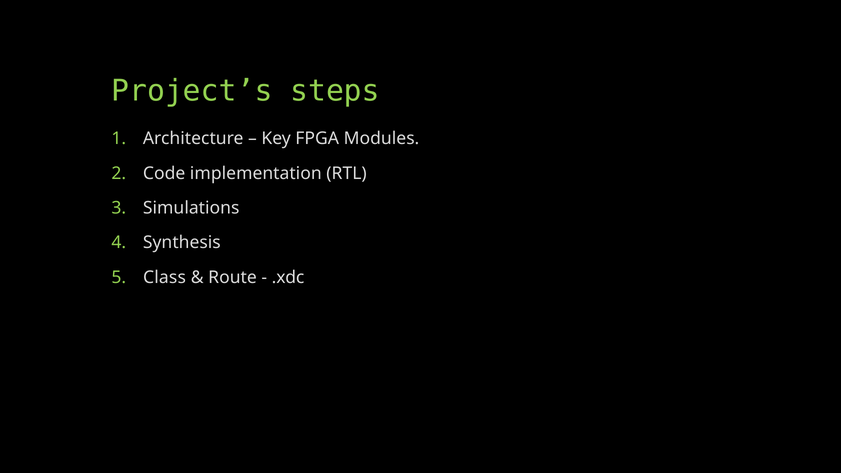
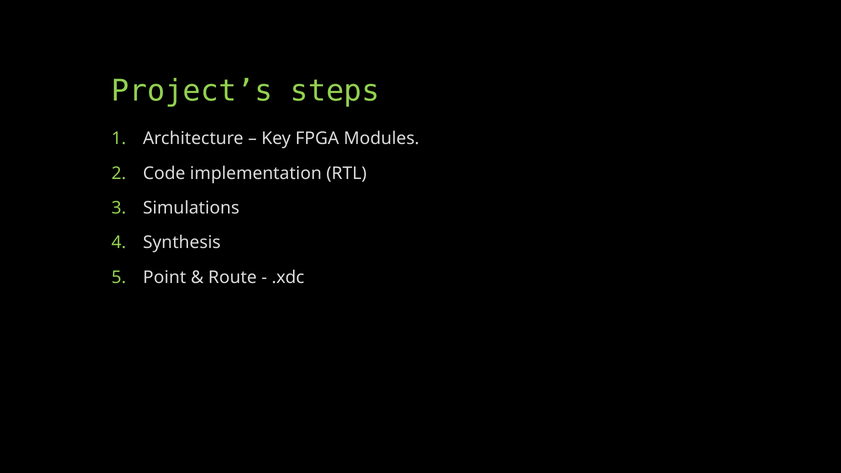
Class: Class -> Point
